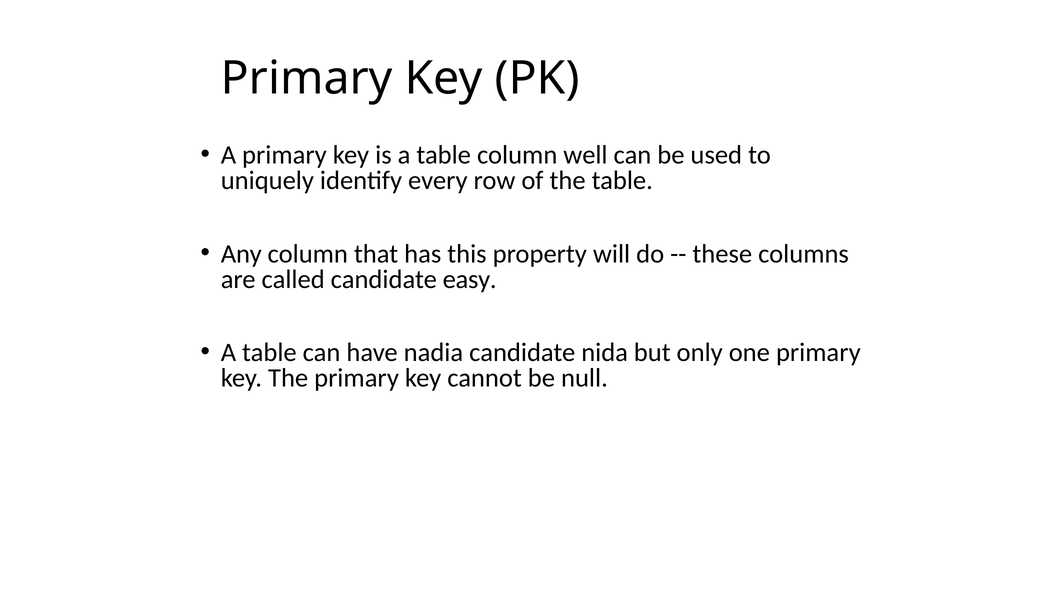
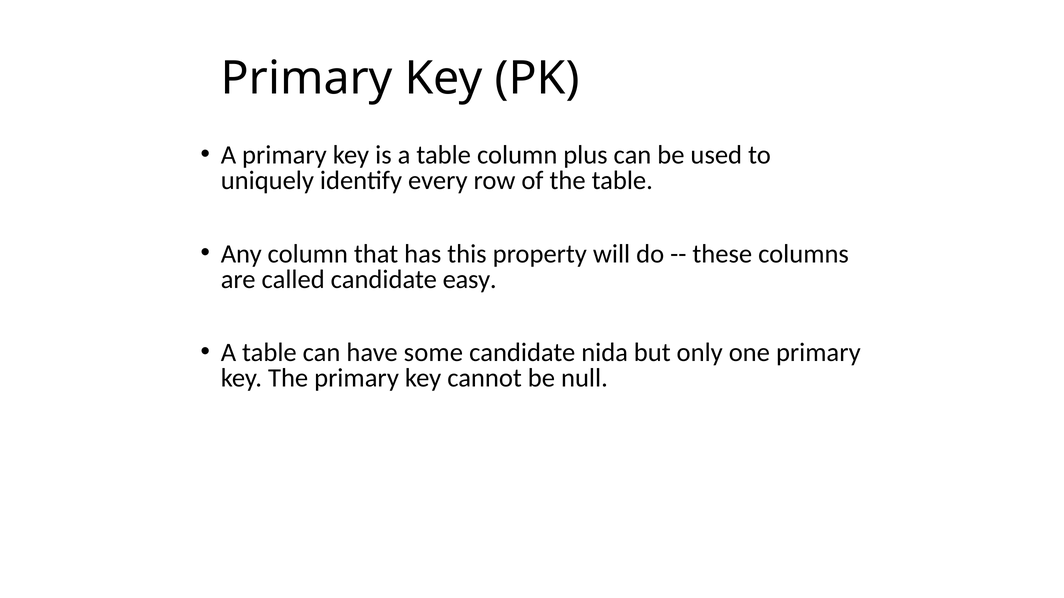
well: well -> plus
nadia: nadia -> some
